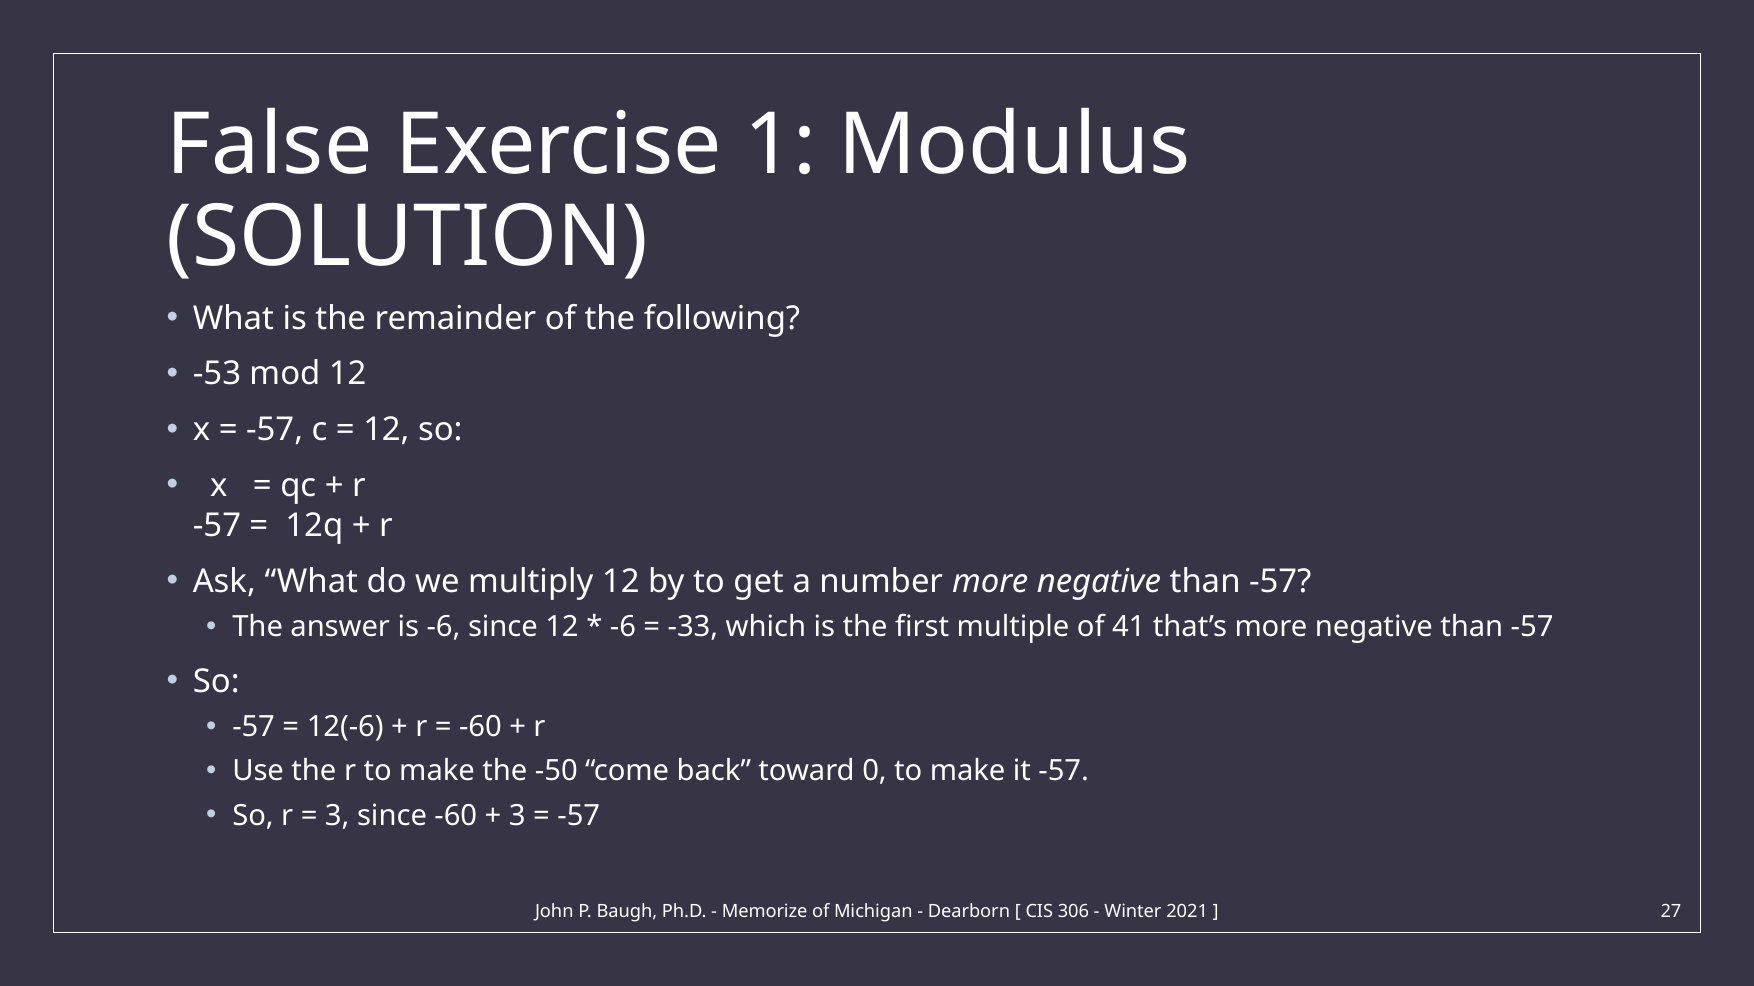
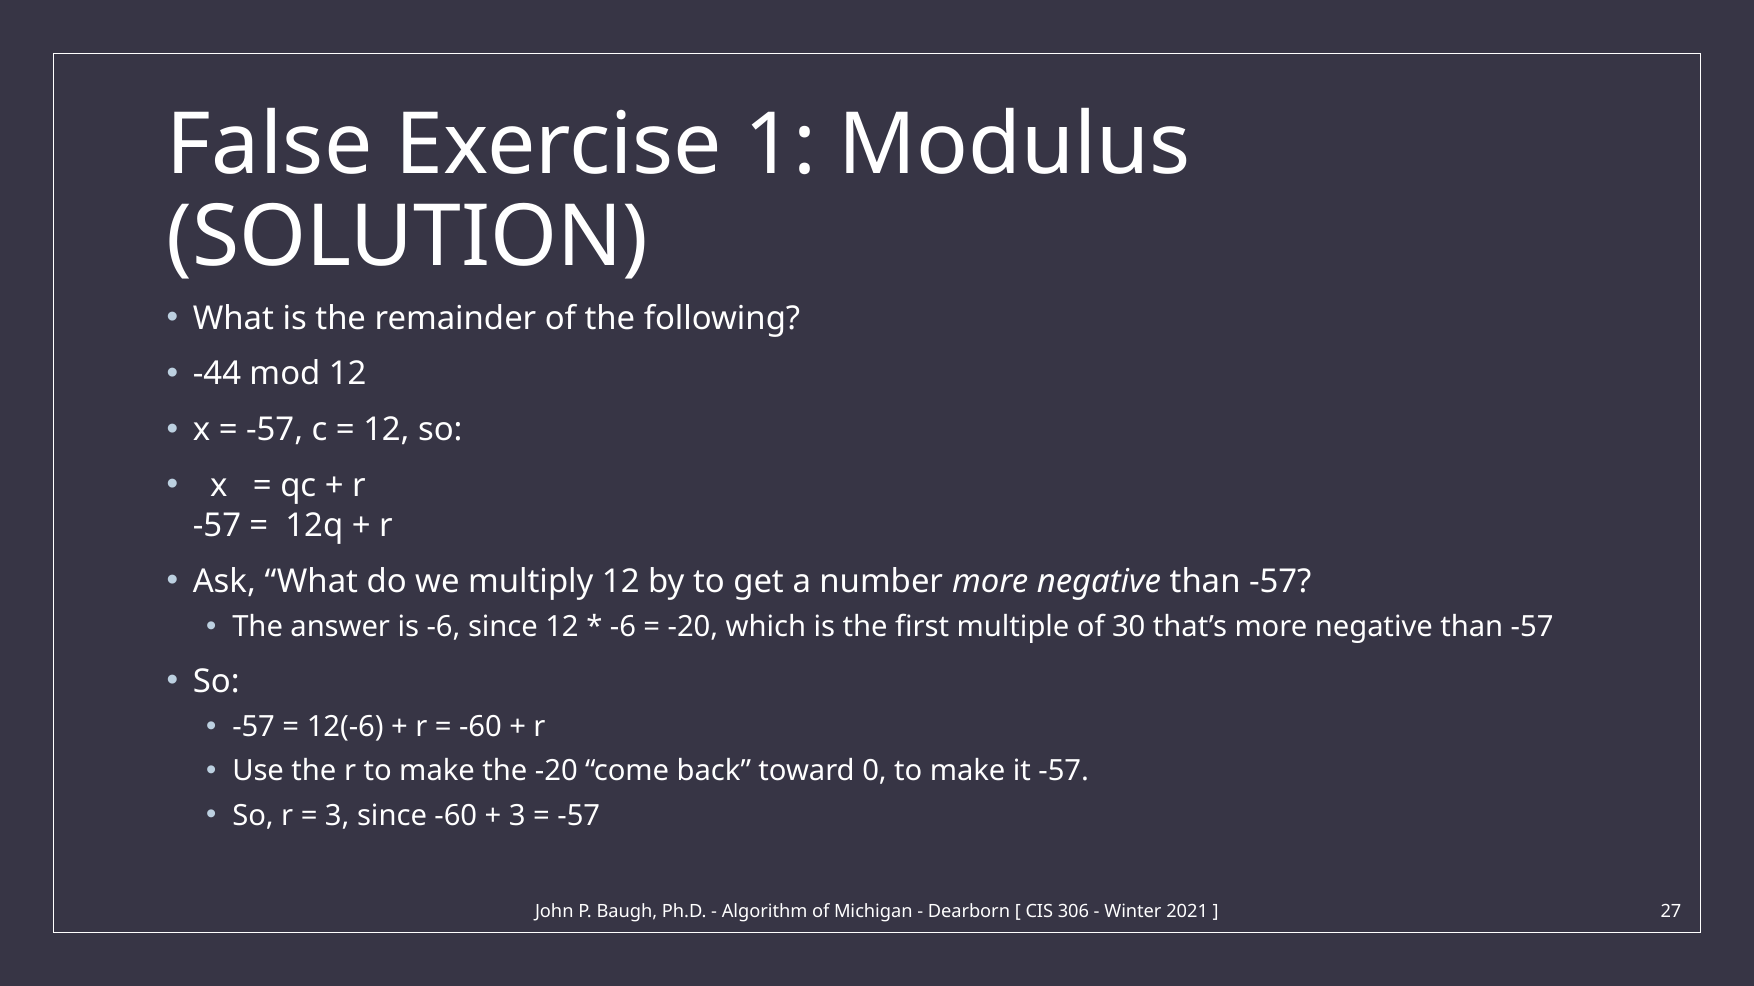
-53: -53 -> -44
-33 at (693, 628): -33 -> -20
41: 41 -> 30
the -50: -50 -> -20
Memorize: Memorize -> Algorithm
